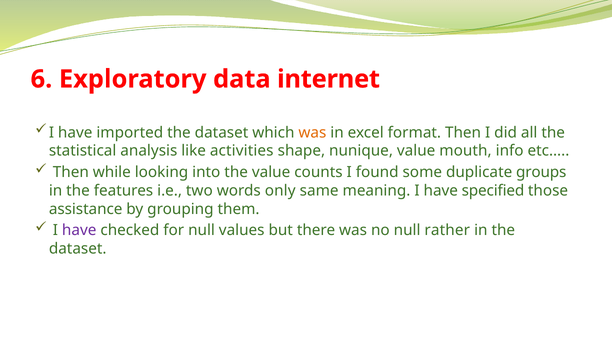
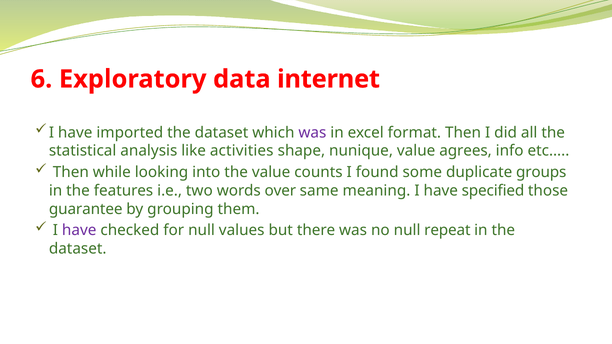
was at (312, 133) colour: orange -> purple
mouth: mouth -> agrees
only: only -> over
assistance: assistance -> guarantee
rather: rather -> repeat
